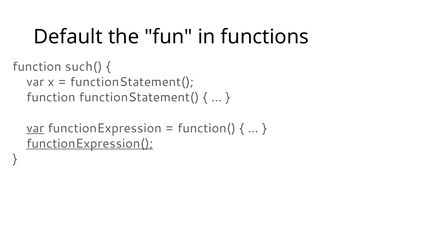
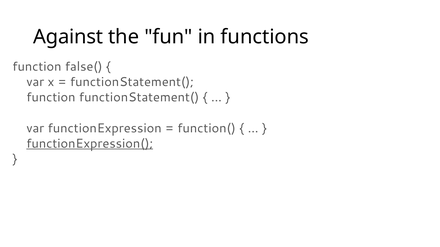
Default: Default -> Against
such(: such( -> false(
var at (35, 128) underline: present -> none
